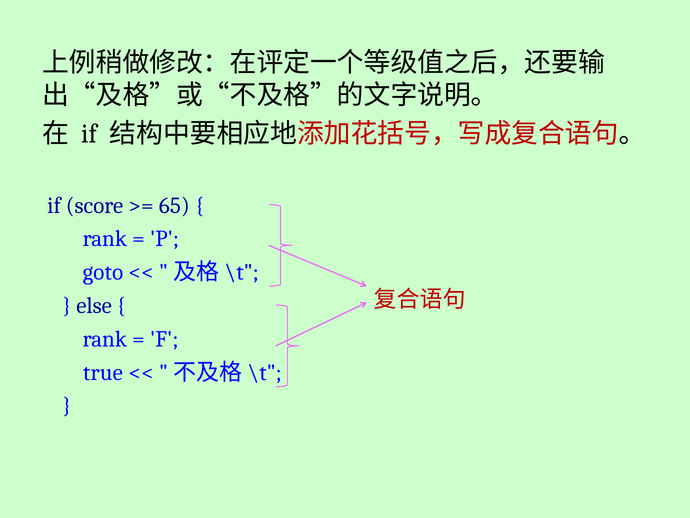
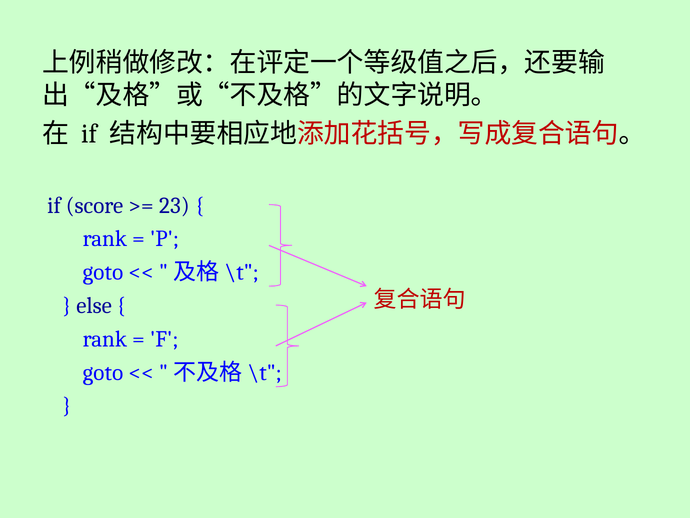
65: 65 -> 23
true at (103, 372): true -> goto
